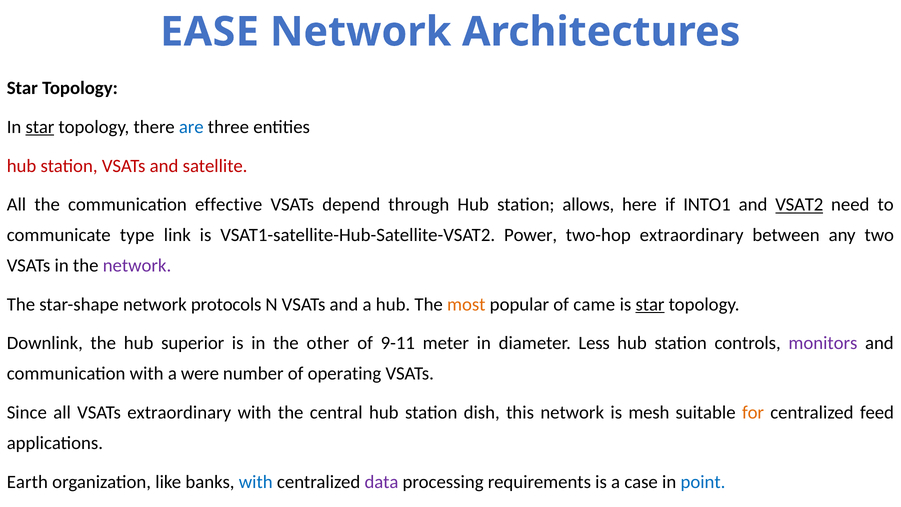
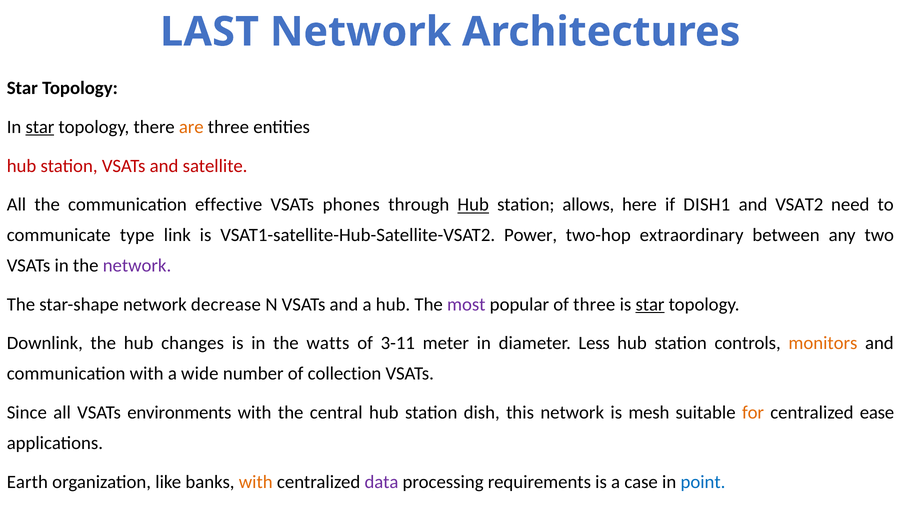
EASE: EASE -> LAST
are colour: blue -> orange
depend: depend -> phones
Hub at (473, 205) underline: none -> present
INTO1: INTO1 -> DISH1
VSAT2 underline: present -> none
protocols: protocols -> decrease
most colour: orange -> purple
of came: came -> three
superior: superior -> changes
other: other -> watts
9-11: 9-11 -> 3-11
monitors colour: purple -> orange
were: were -> wide
operating: operating -> collection
VSATs extraordinary: extraordinary -> environments
feed: feed -> ease
with at (256, 482) colour: blue -> orange
